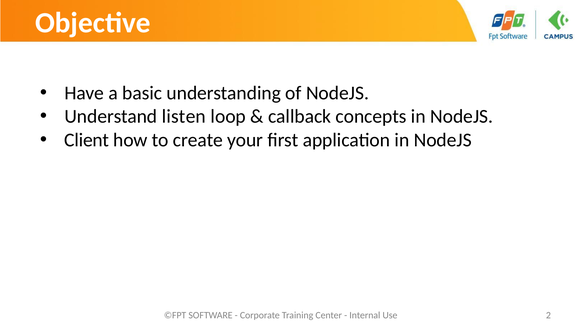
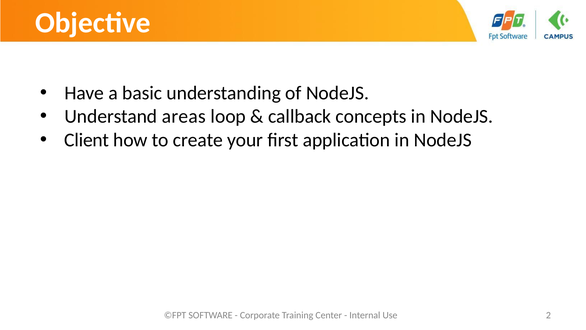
listen: listen -> areas
